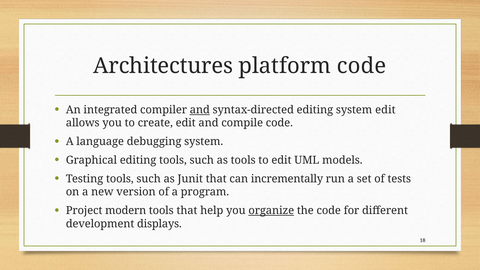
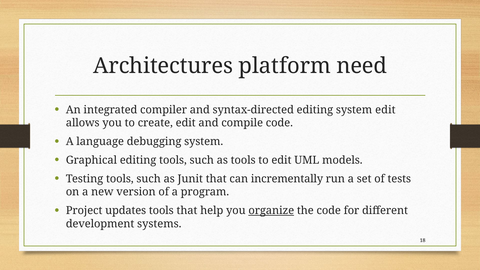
platform code: code -> need
and at (200, 110) underline: present -> none
modern: modern -> updates
displays: displays -> systems
